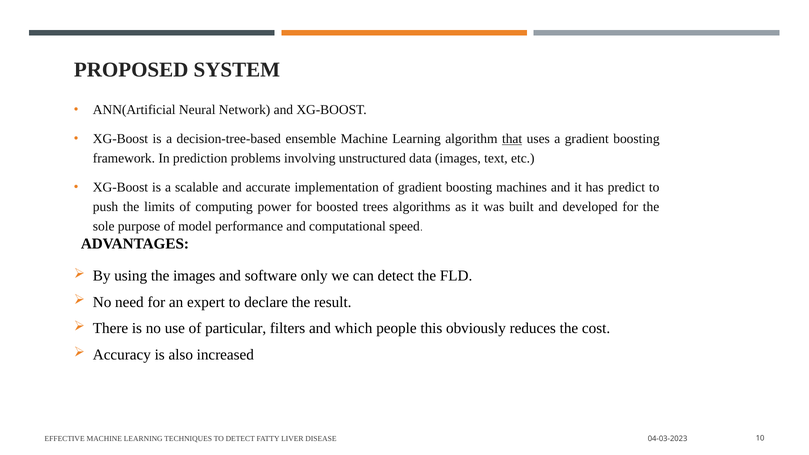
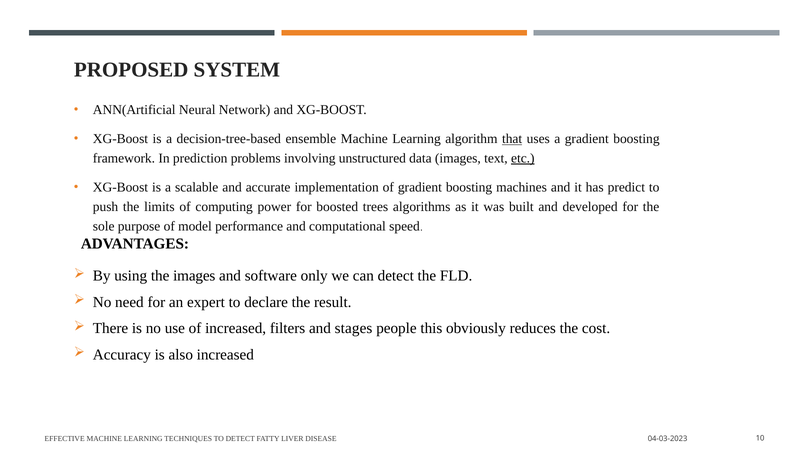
etc underline: none -> present
of particular: particular -> increased
which: which -> stages
